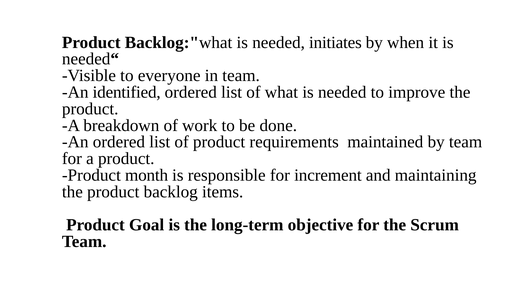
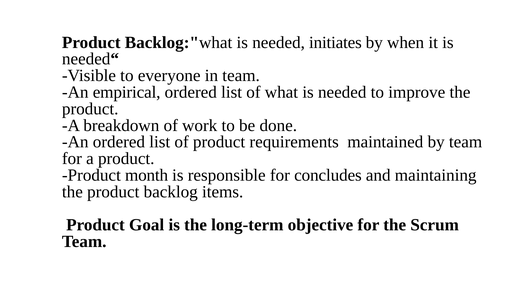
identified: identified -> empirical
increment: increment -> concludes
